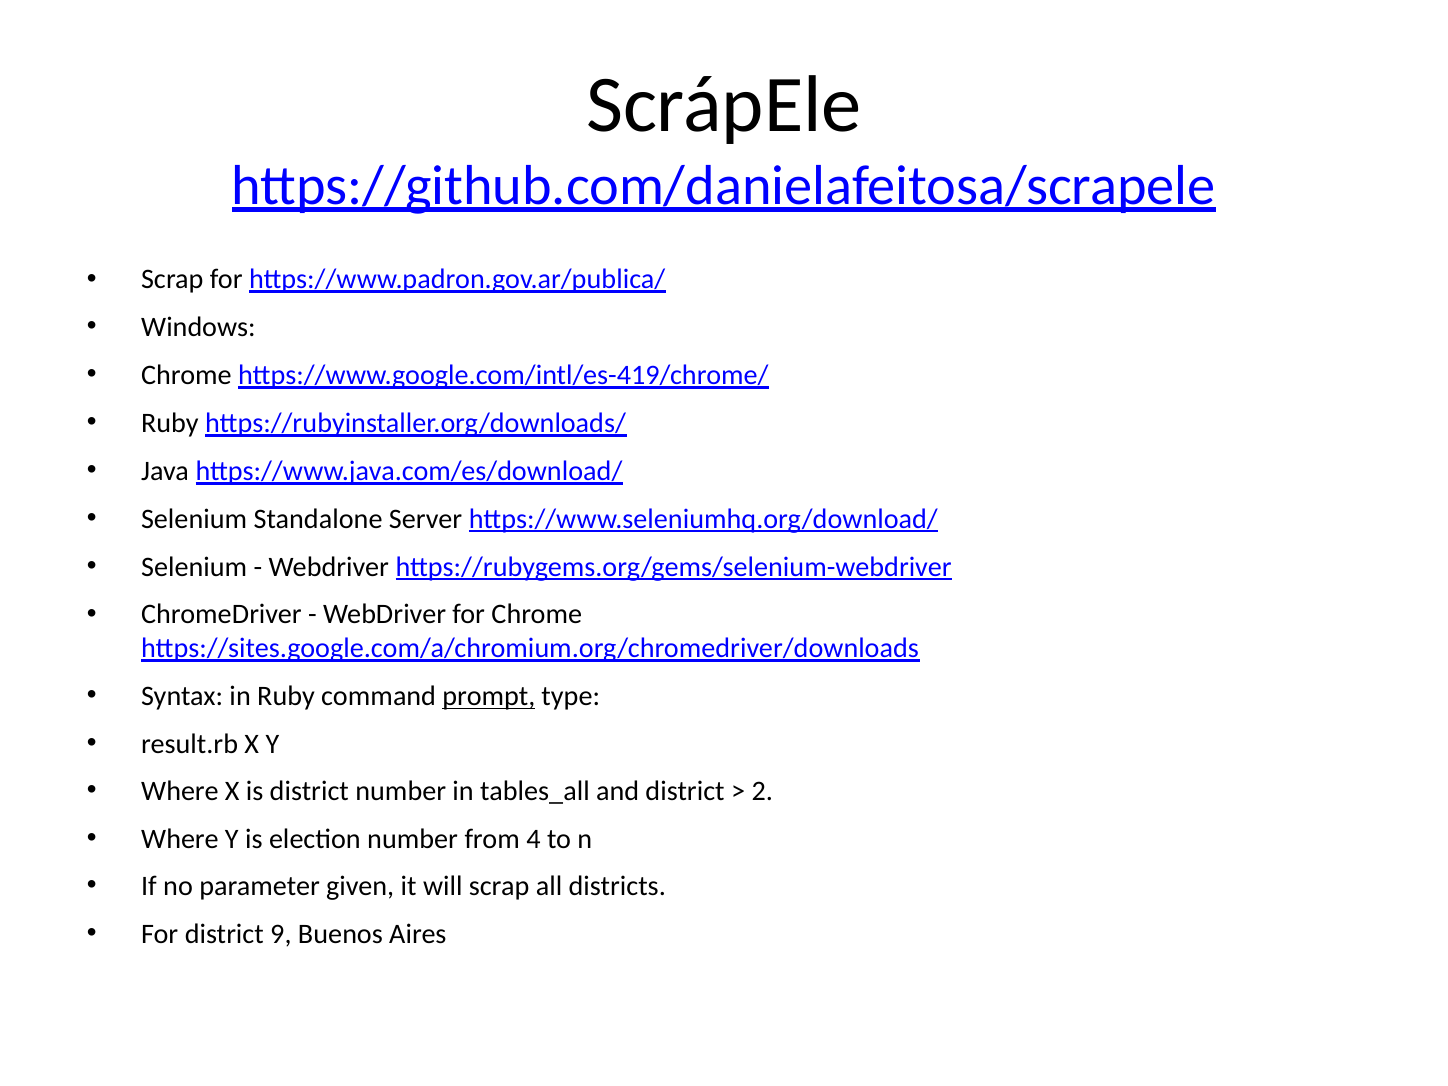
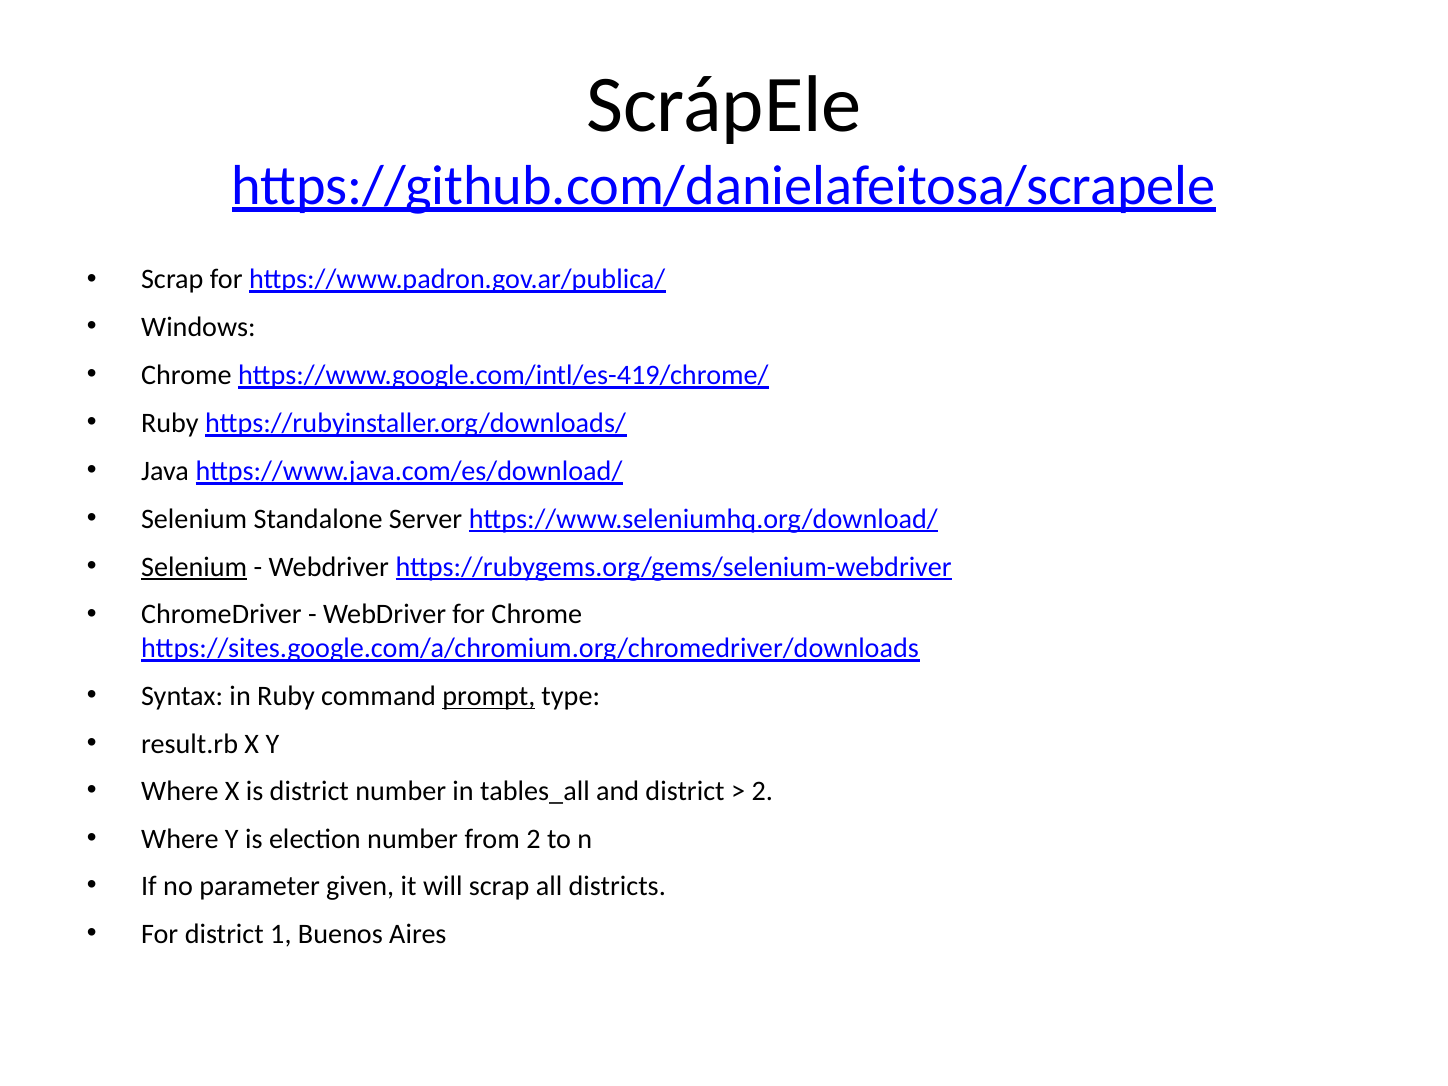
Selenium at (194, 567) underline: none -> present
from 4: 4 -> 2
9: 9 -> 1
